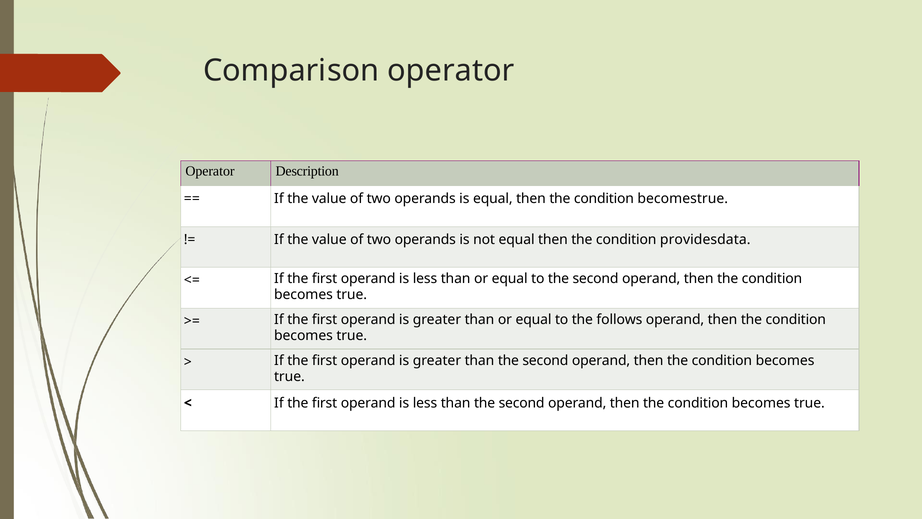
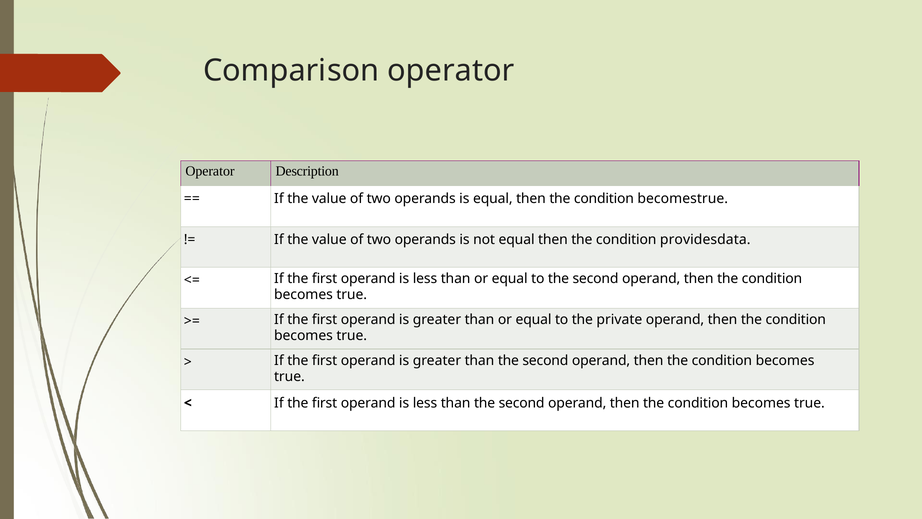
follows: follows -> private
